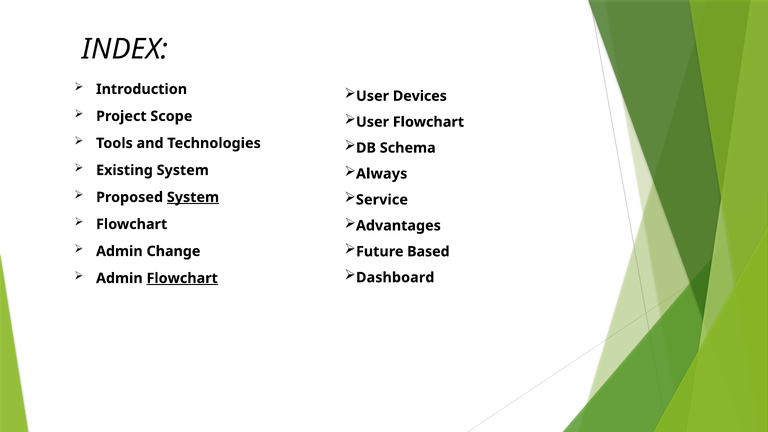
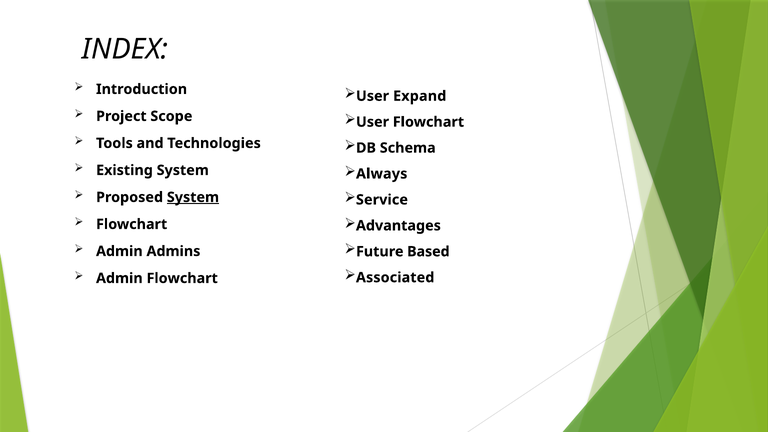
Devices: Devices -> Expand
Change: Change -> Admins
Dashboard: Dashboard -> Associated
Flowchart at (182, 278) underline: present -> none
